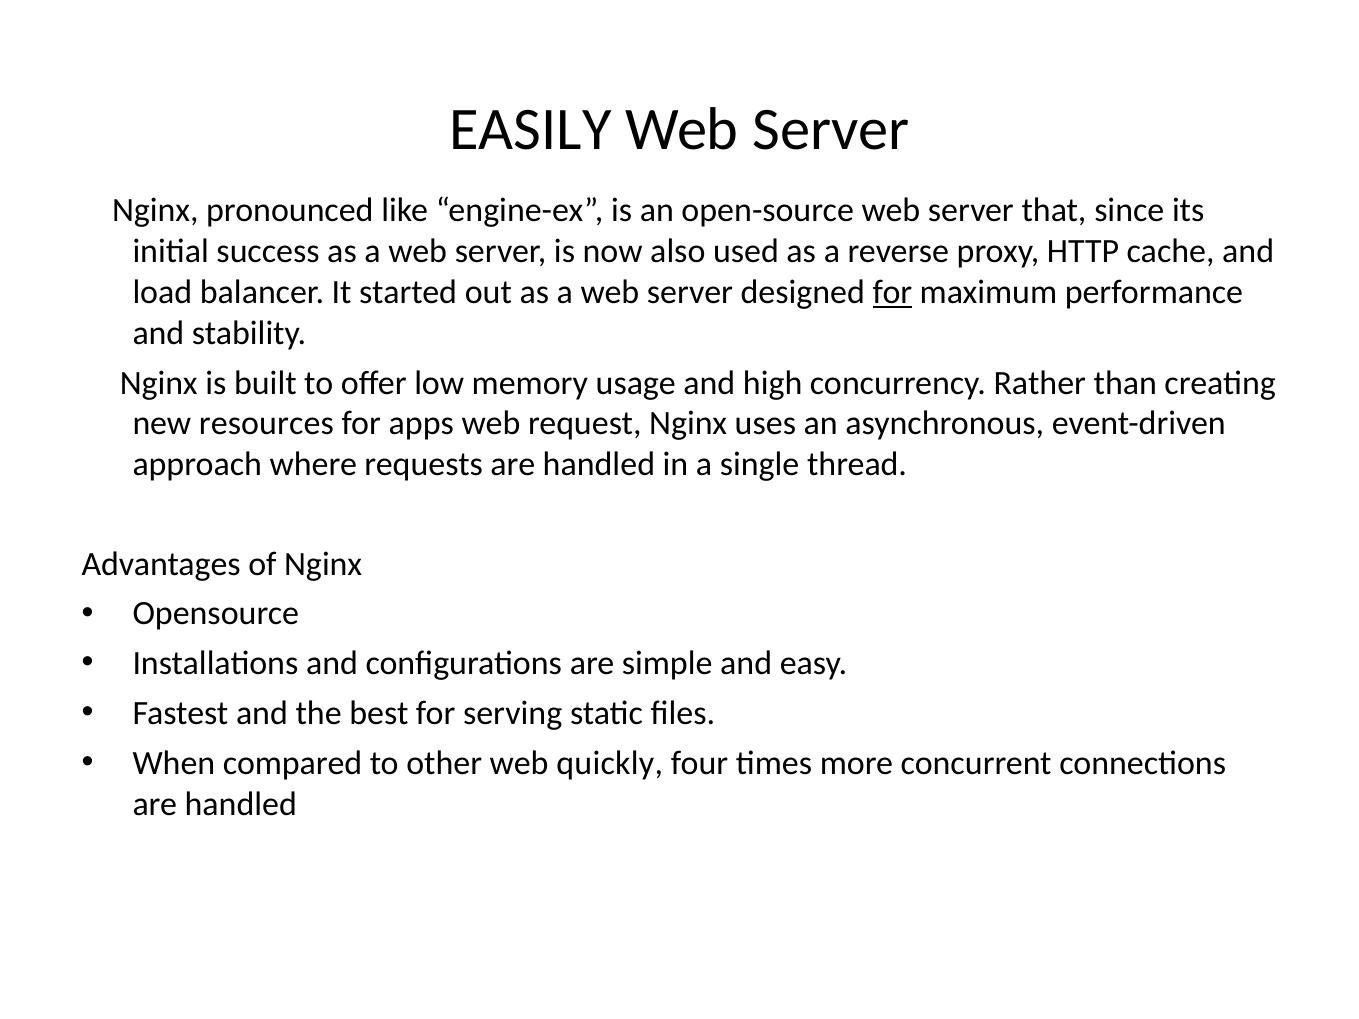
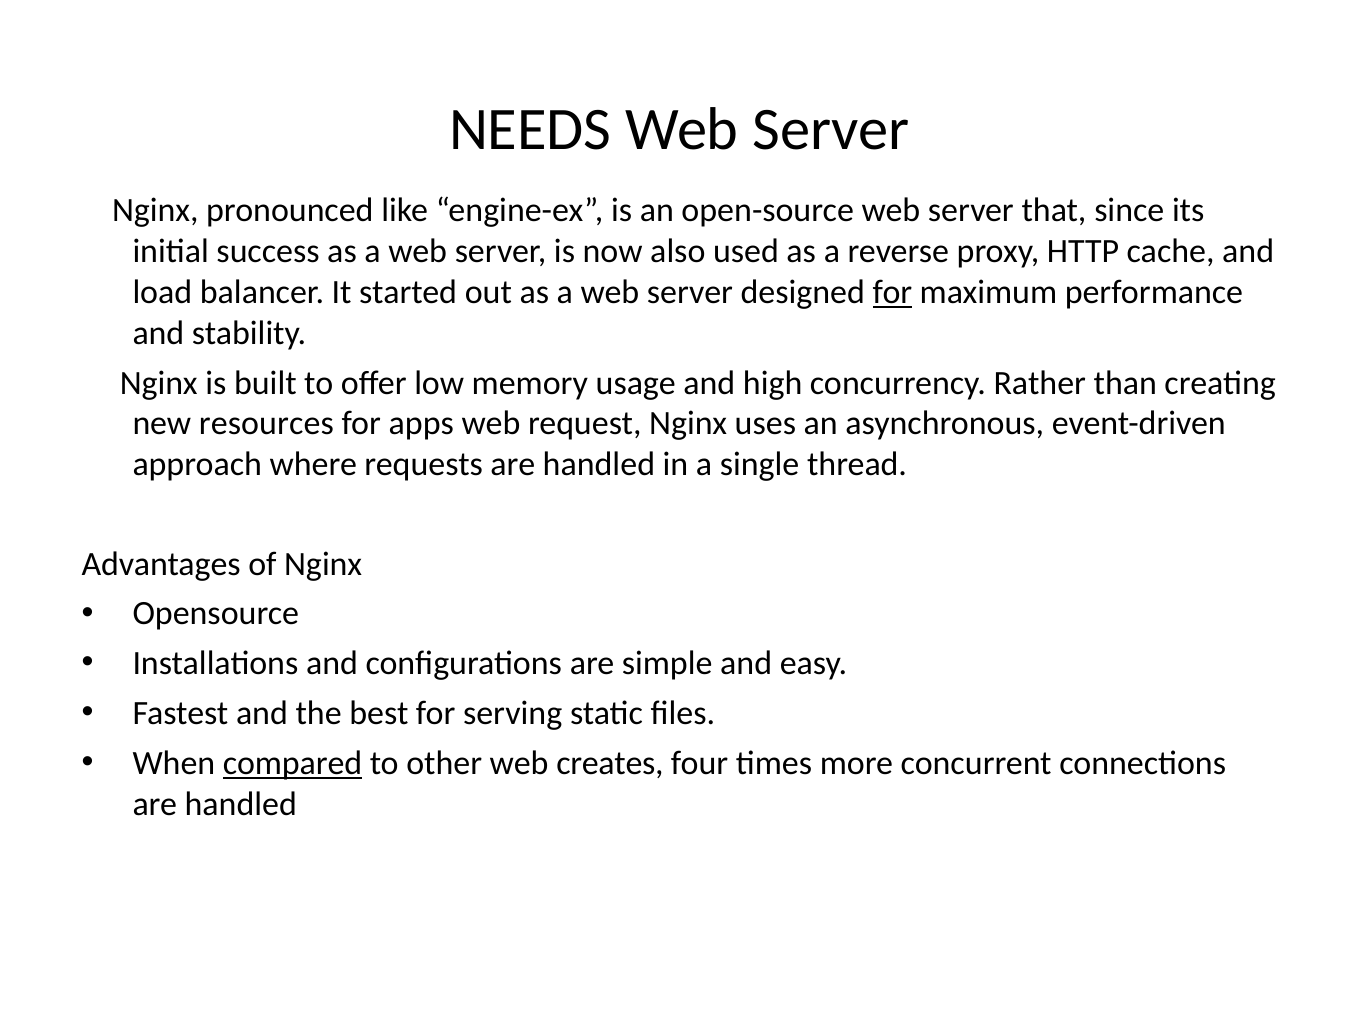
EASILY: EASILY -> NEEDS
compared underline: none -> present
quickly: quickly -> creates
